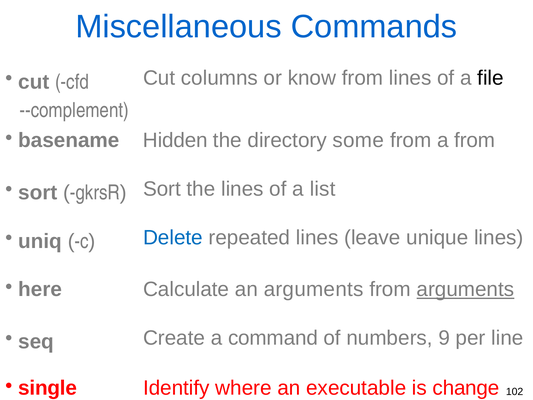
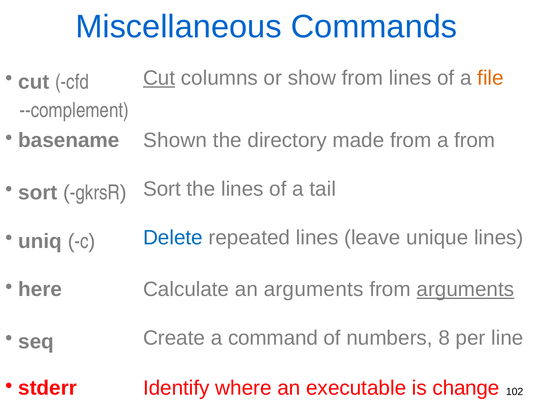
Cut at (159, 78) underline: none -> present
know: know -> show
file colour: black -> orange
Hidden: Hidden -> Shown
some: some -> made
list: list -> tail
9: 9 -> 8
single: single -> stderr
